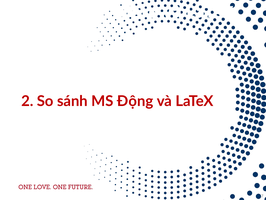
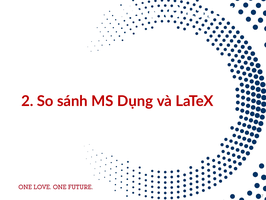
Động: Động -> Dụng
